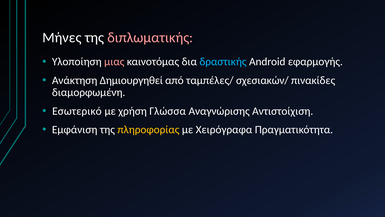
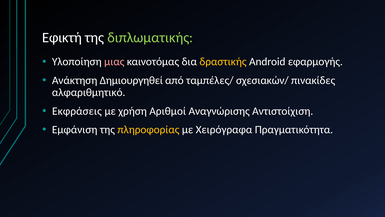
Μήνες: Μήνες -> Εφικτή
διπλωματικής colour: pink -> light green
δραστικής colour: light blue -> yellow
διαμορφωμένη: διαμορφωμένη -> αλφαριθμητικό
Εσωτερικό: Εσωτερικό -> Εκφράσεις
Γλώσσα: Γλώσσα -> Αριθμοί
